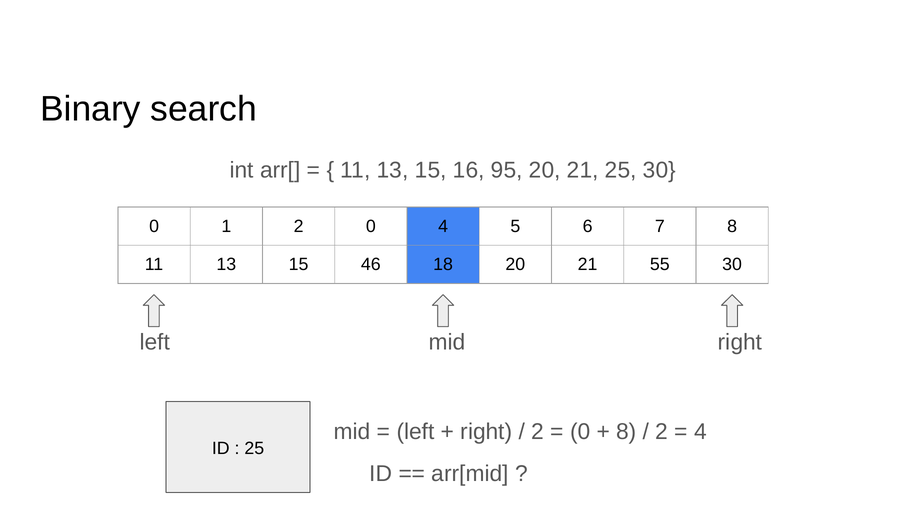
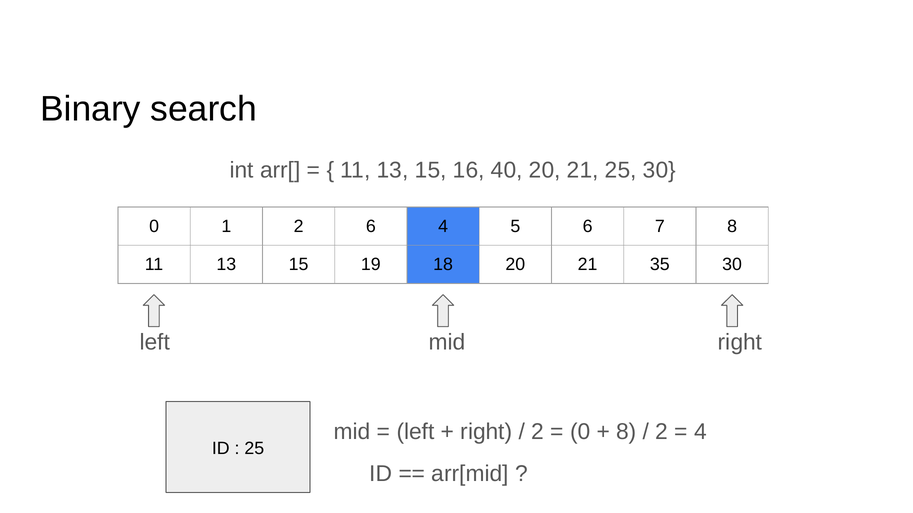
95: 95 -> 40
2 0: 0 -> 6
46: 46 -> 19
55: 55 -> 35
